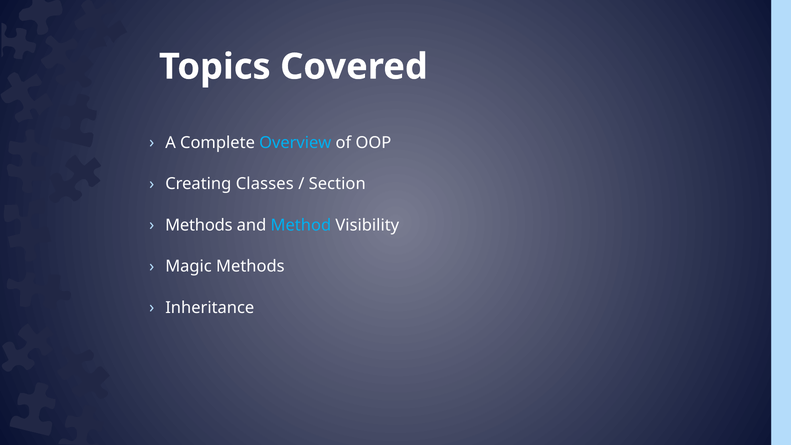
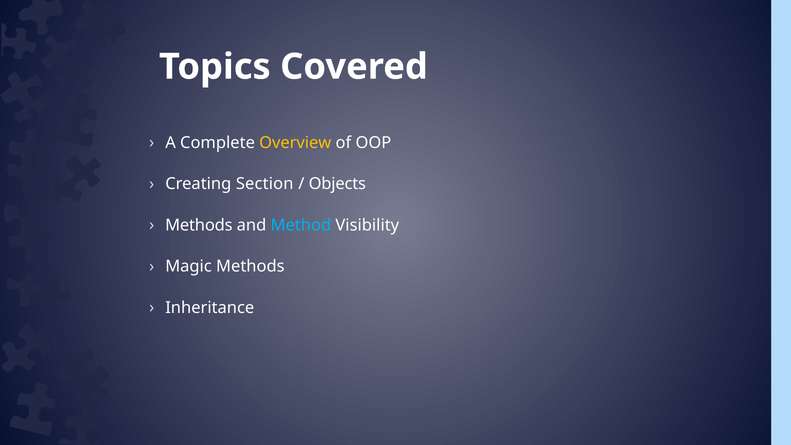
Overview colour: light blue -> yellow
Classes: Classes -> Section
Section: Section -> Objects
